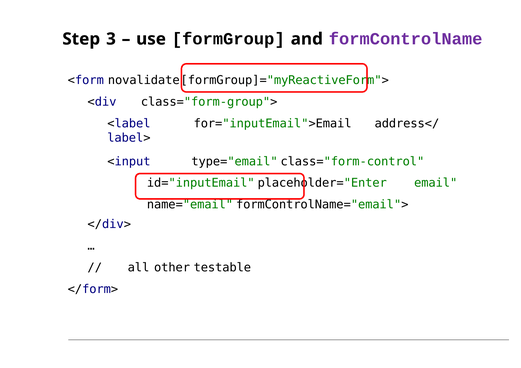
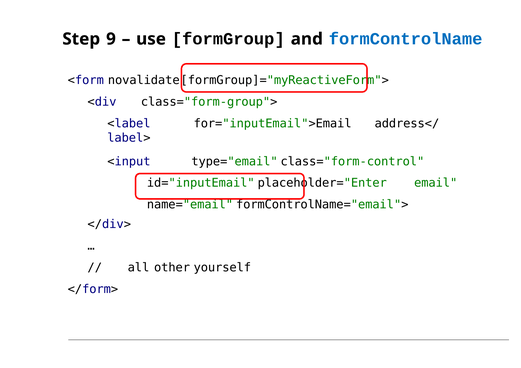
3: 3 -> 9
formControlName colour: purple -> blue
testable: testable -> yourself
